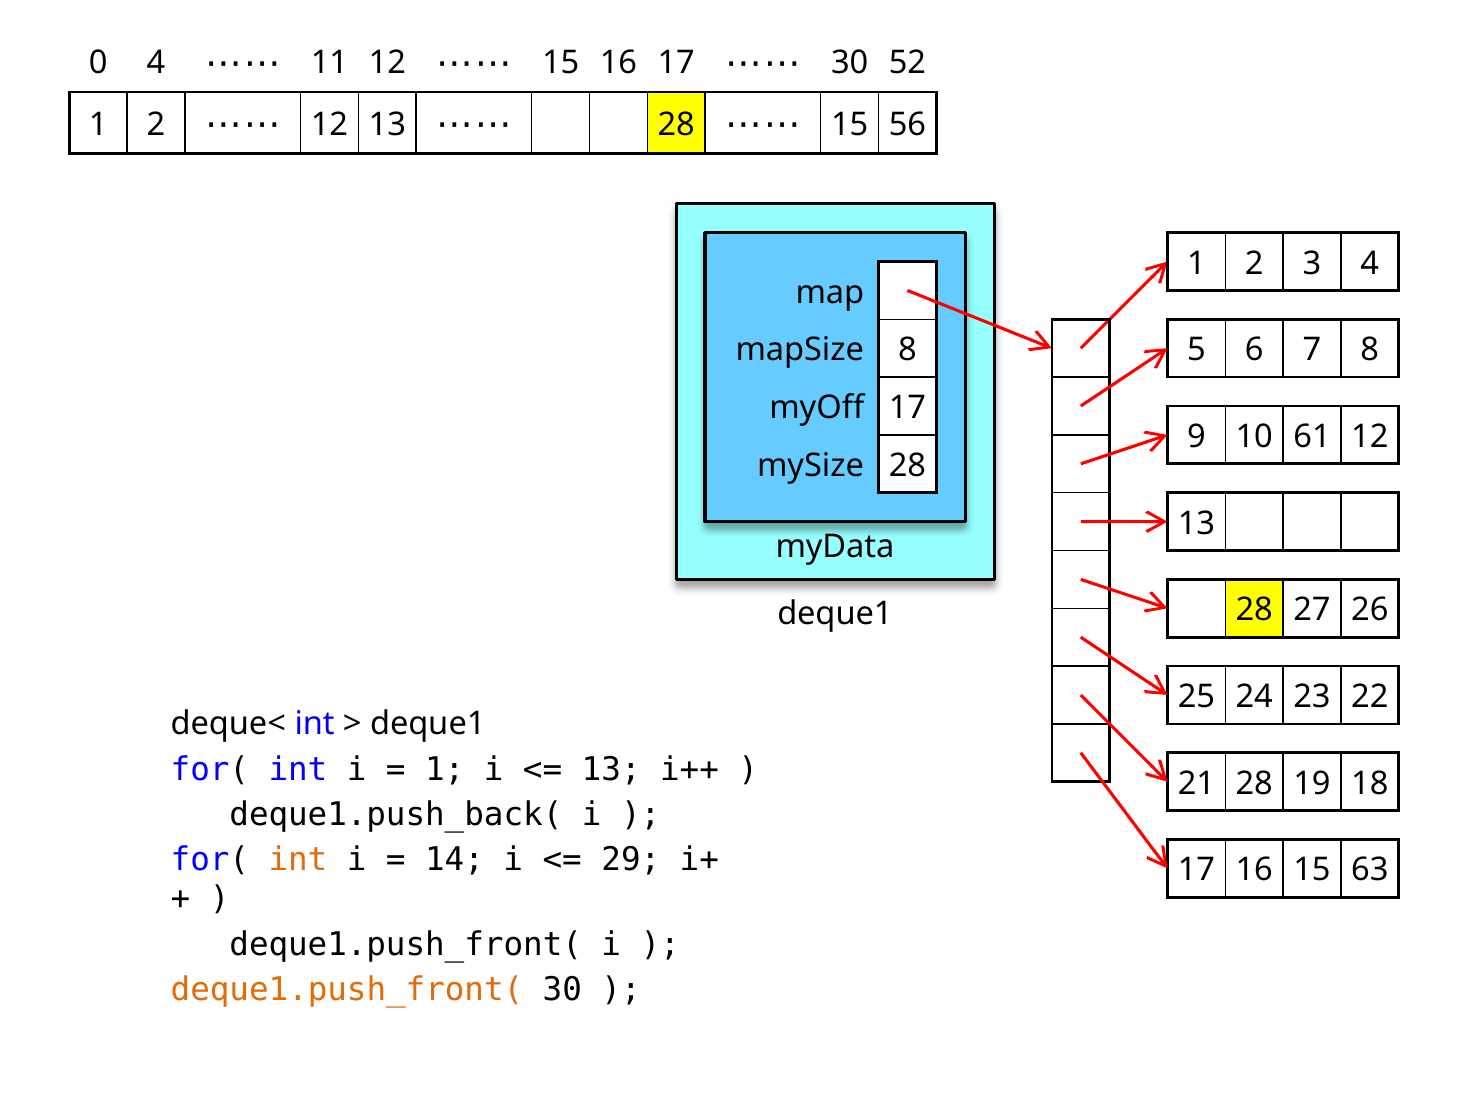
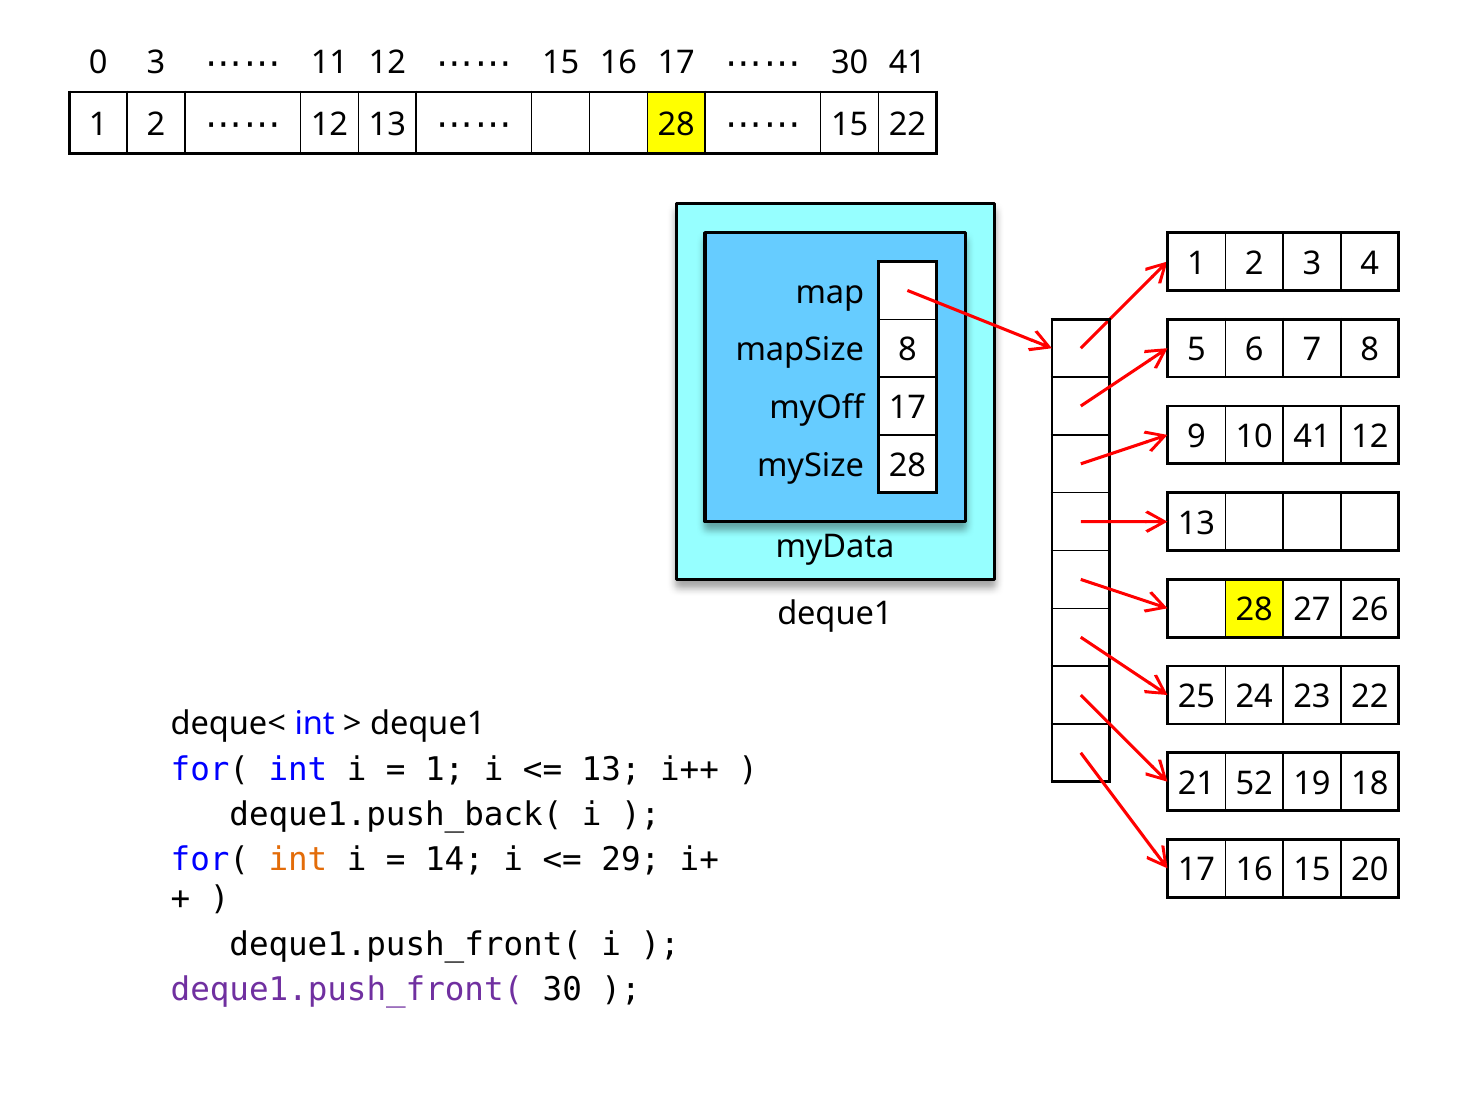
0 4: 4 -> 3
30 52: 52 -> 41
15 56: 56 -> 22
10 61: 61 -> 41
21 28: 28 -> 52
63: 63 -> 20
deque1.push_front( at (347, 990) colour: orange -> purple
